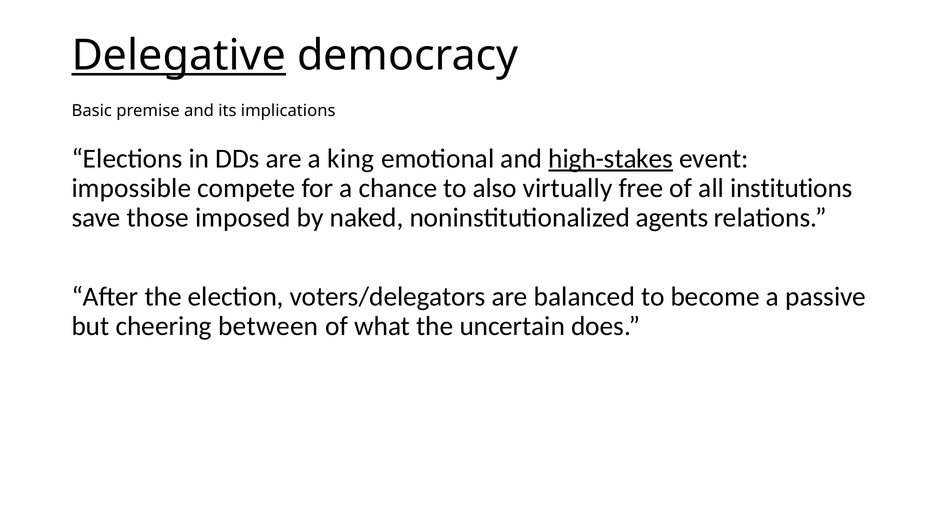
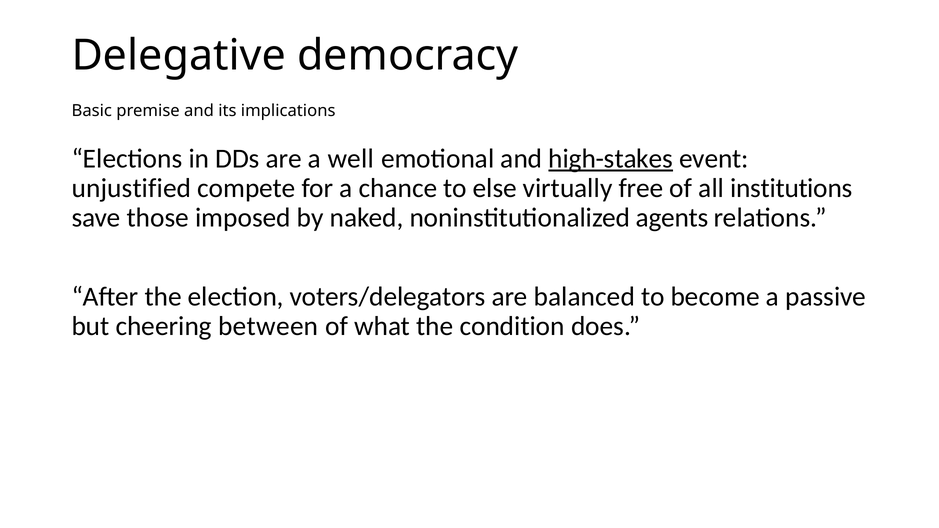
Delegative underline: present -> none
king: king -> well
impossible: impossible -> unjustified
also: also -> else
uncertain: uncertain -> condition
